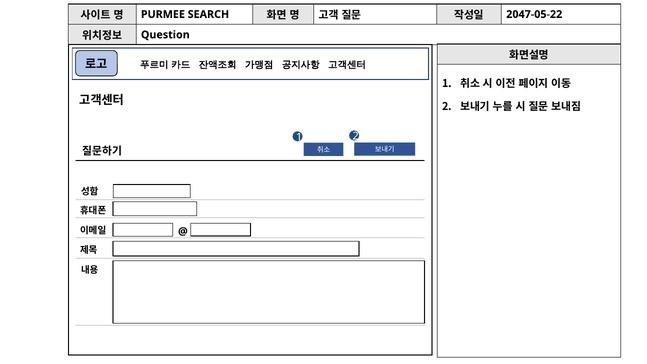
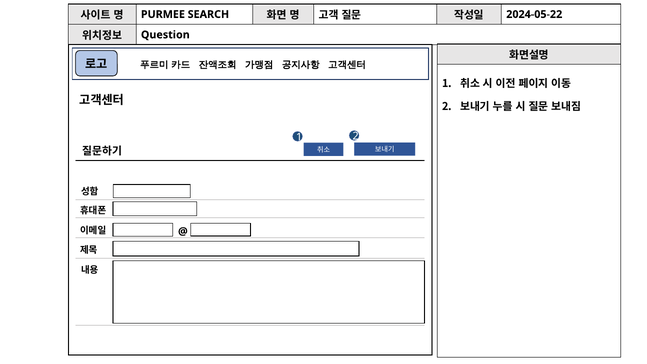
2047-05-22: 2047-05-22 -> 2024-05-22
